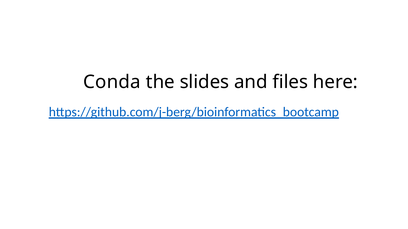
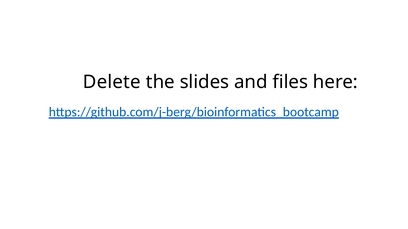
Conda: Conda -> Delete
